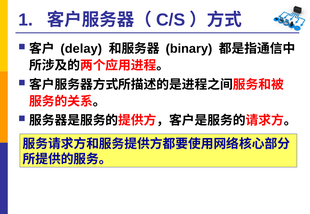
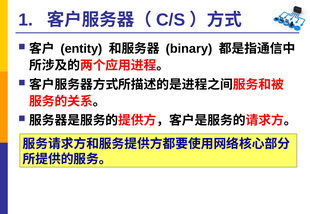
delay: delay -> entity
